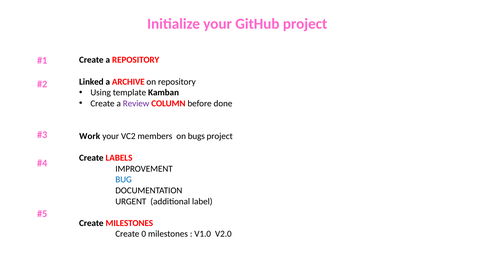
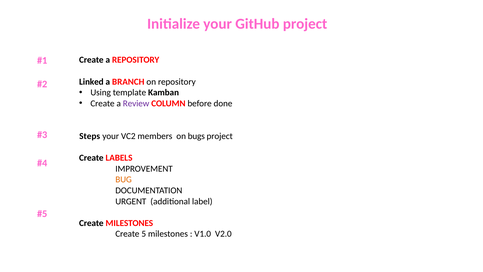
ARCHIVE: ARCHIVE -> BRANCH
Work: Work -> Steps
BUG colour: blue -> orange
0: 0 -> 5
